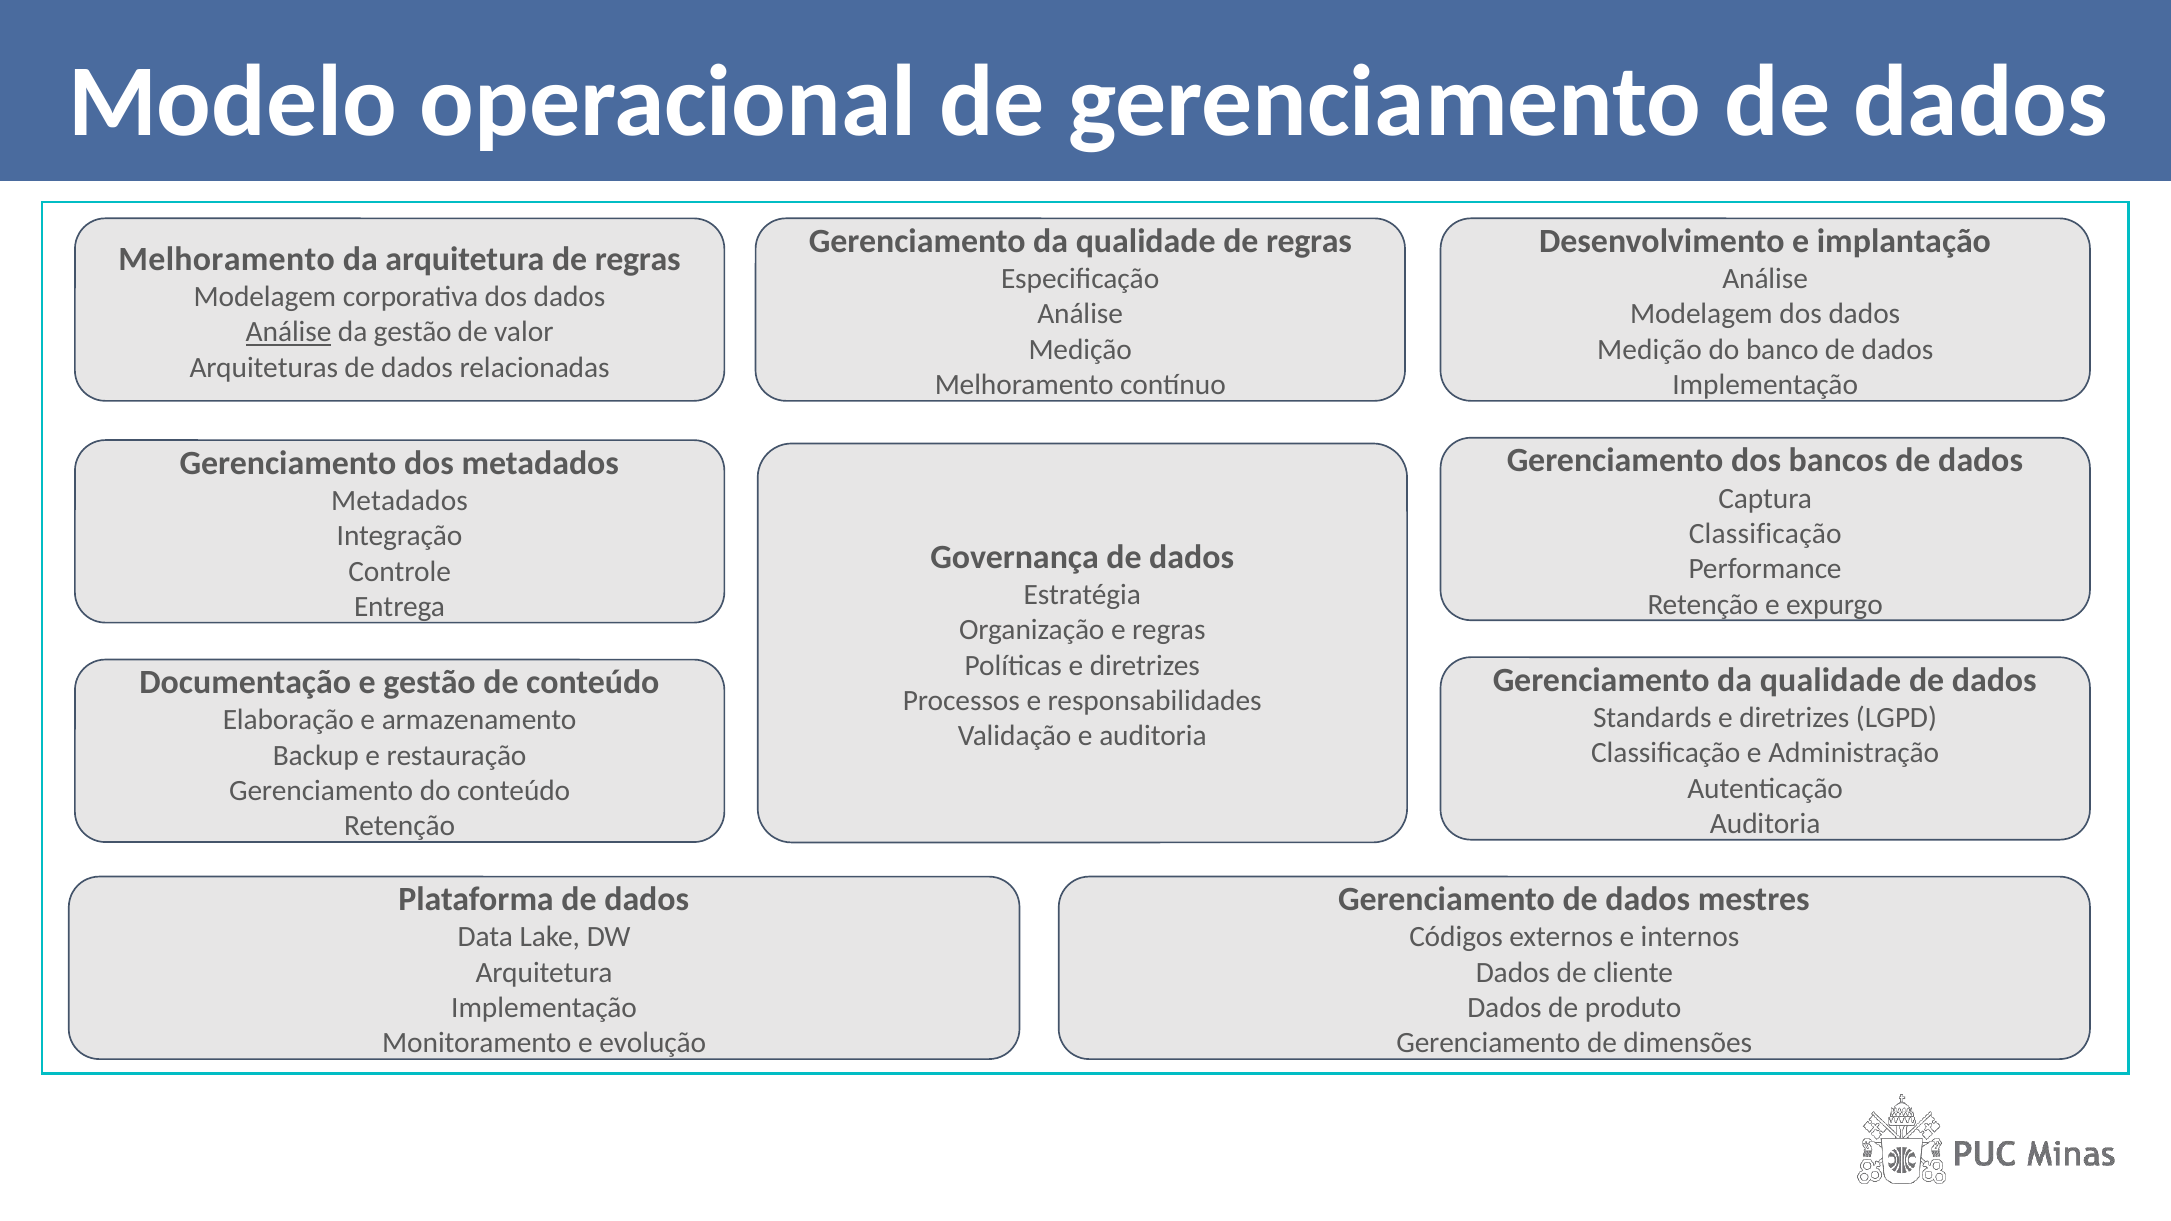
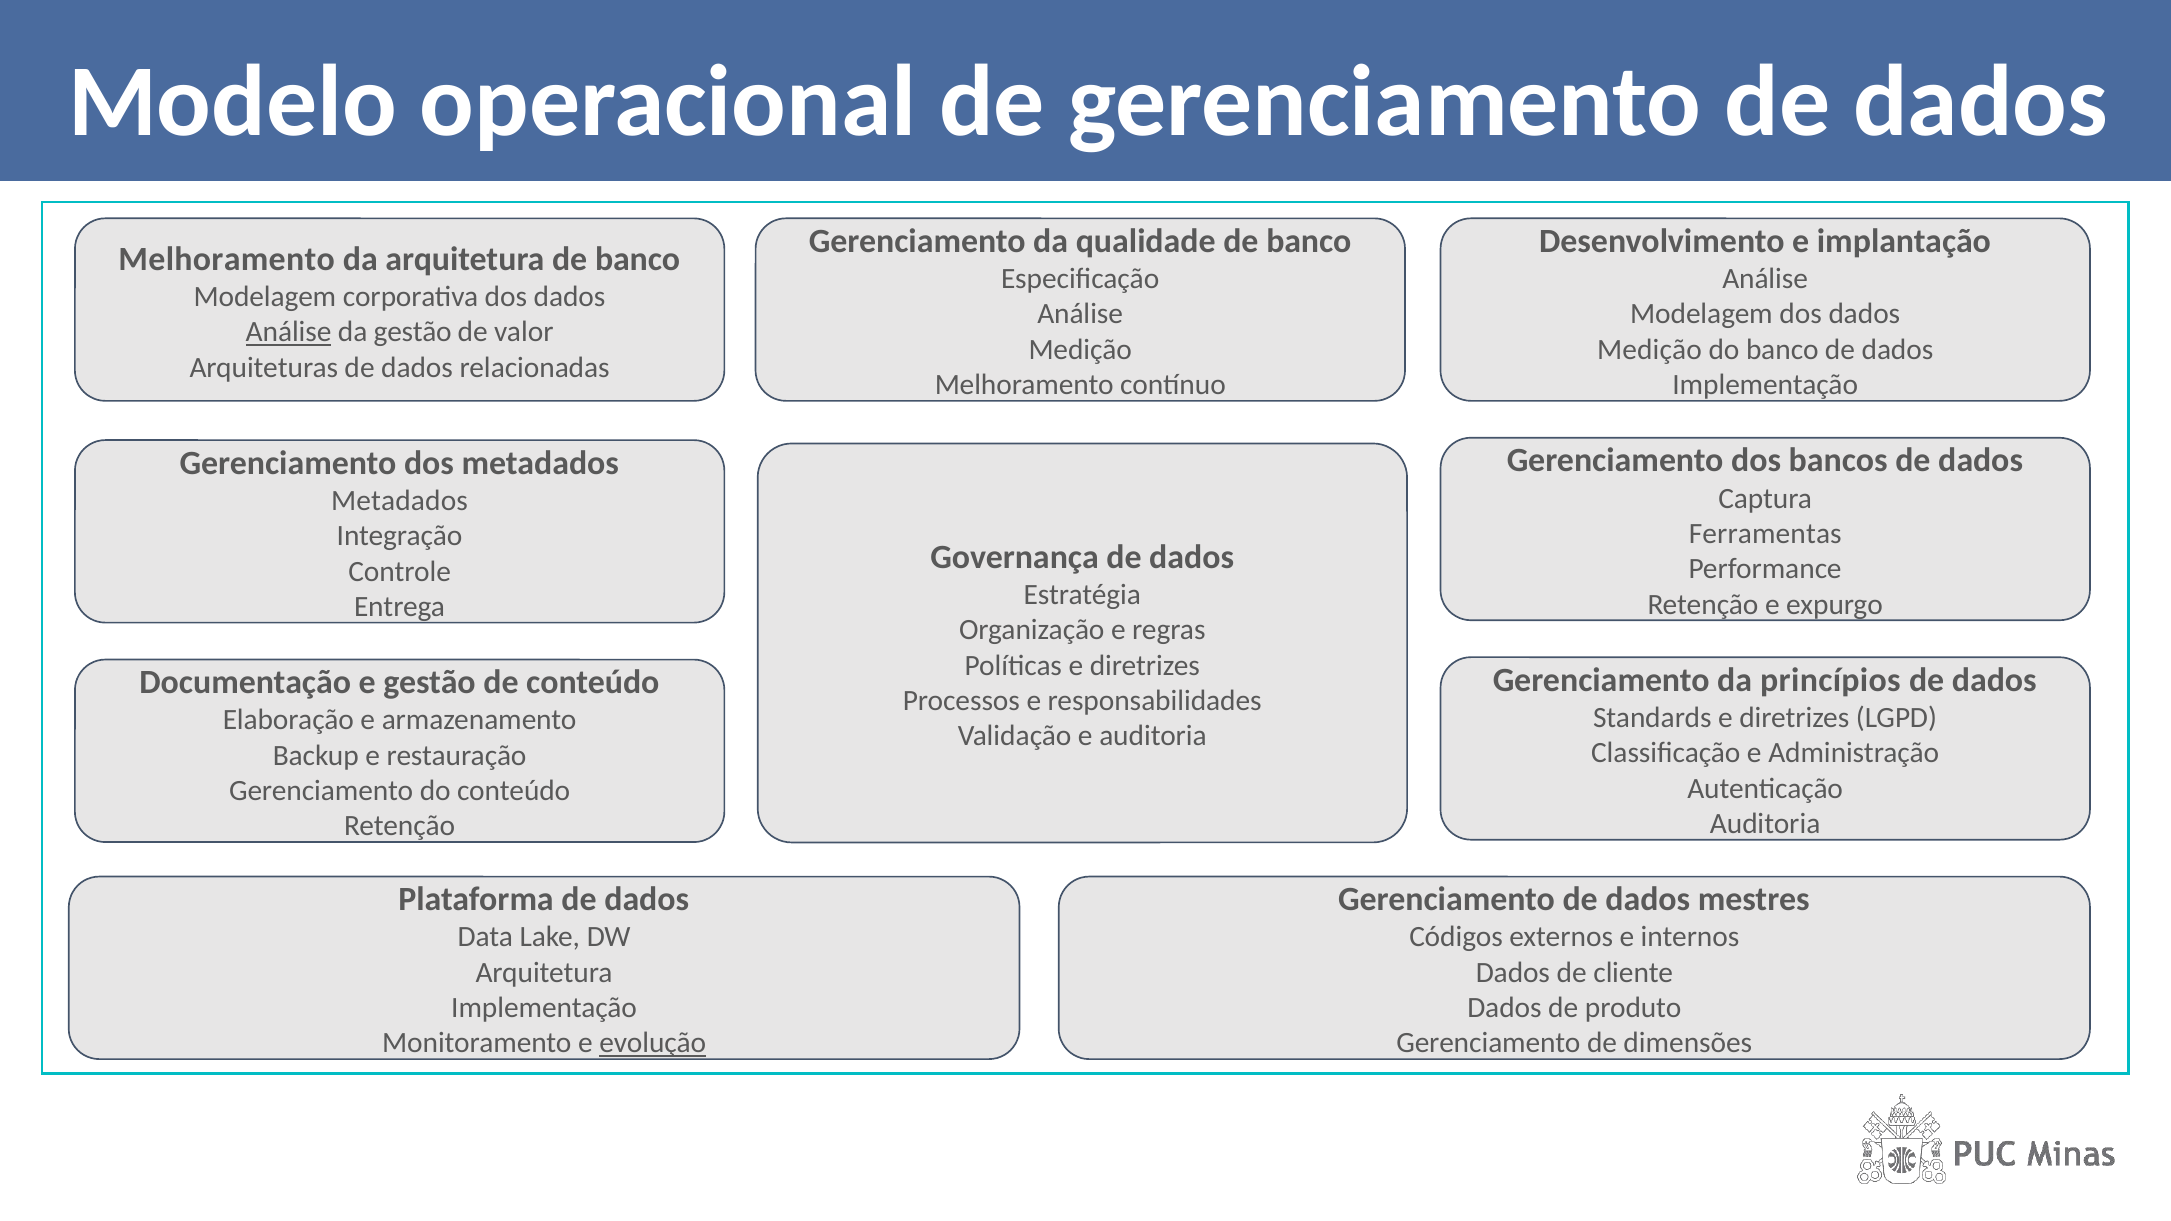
qualidade de regras: regras -> banco
arquitetura de regras: regras -> banco
Classificação at (1765, 534): Classificação -> Ferramentas
qualidade at (1830, 680): qualidade -> princípios
evolução underline: none -> present
